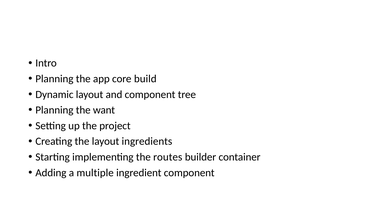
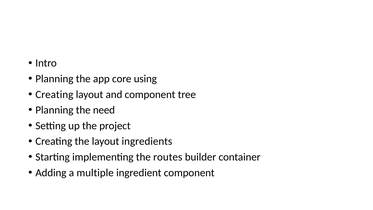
build: build -> using
Dynamic at (54, 94): Dynamic -> Creating
want: want -> need
